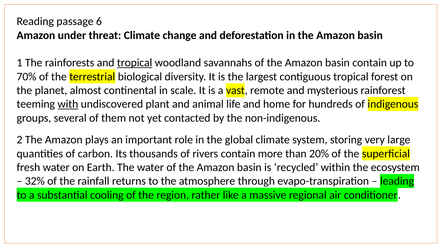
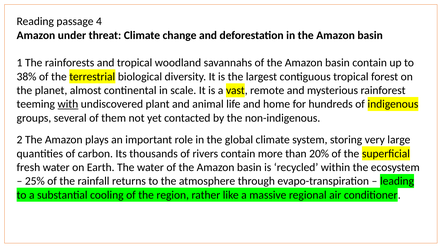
6: 6 -> 4
tropical at (135, 63) underline: present -> none
70%: 70% -> 38%
32%: 32% -> 25%
